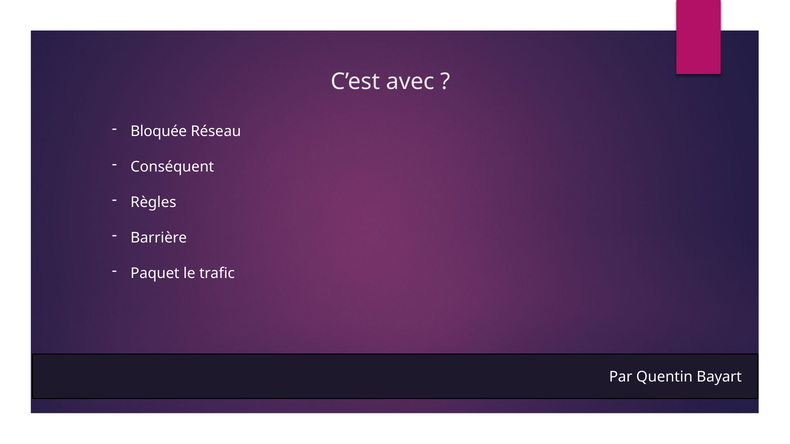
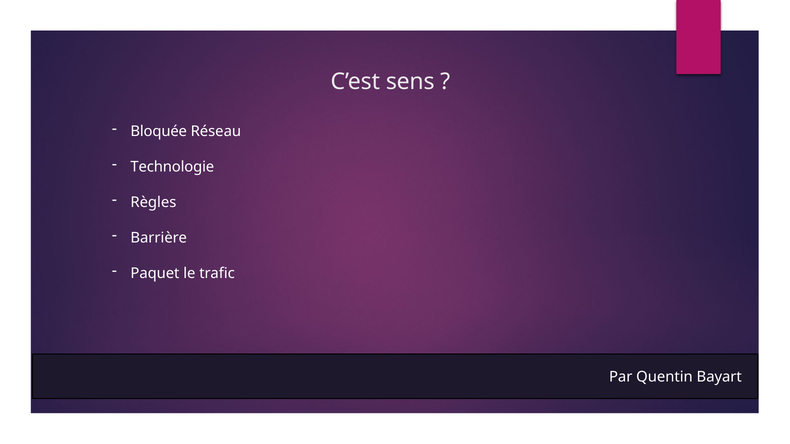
avec: avec -> sens
Conséquent: Conséquent -> Technologie
